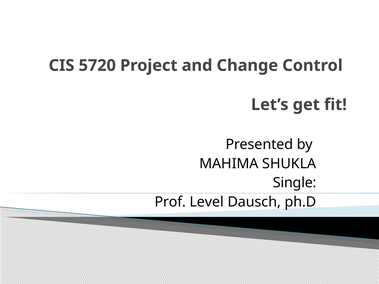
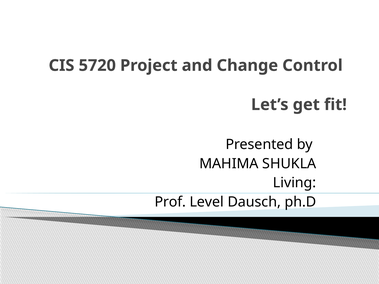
Single: Single -> Living
